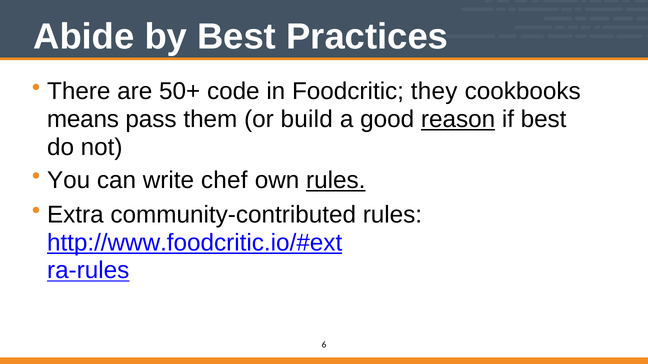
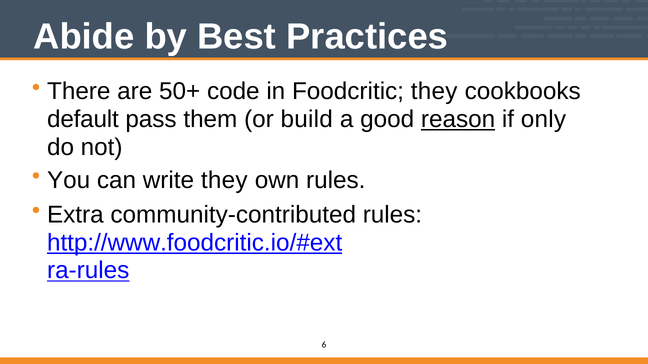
means: means -> default
if best: best -> only
write chef: chef -> they
rules at (336, 180) underline: present -> none
